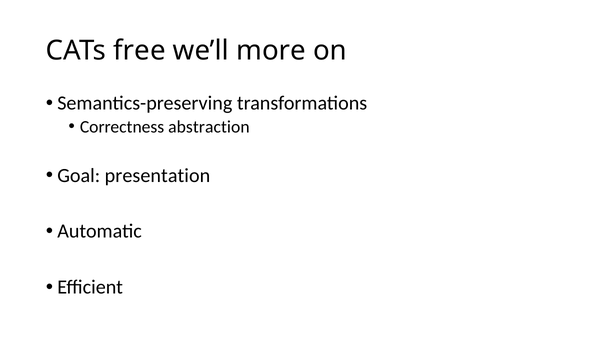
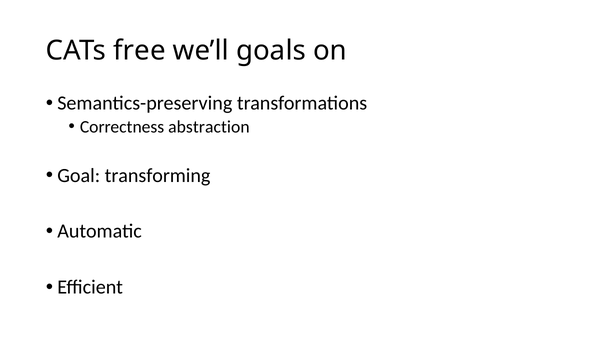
more: more -> goals
presentation: presentation -> transforming
